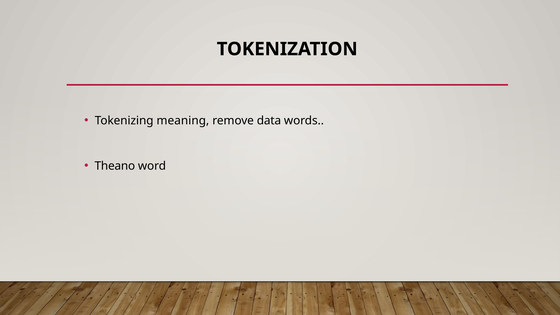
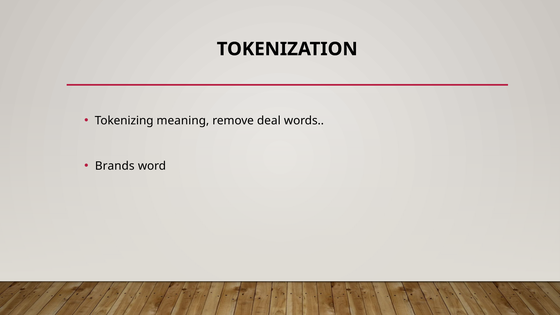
data: data -> deal
Theano: Theano -> Brands
